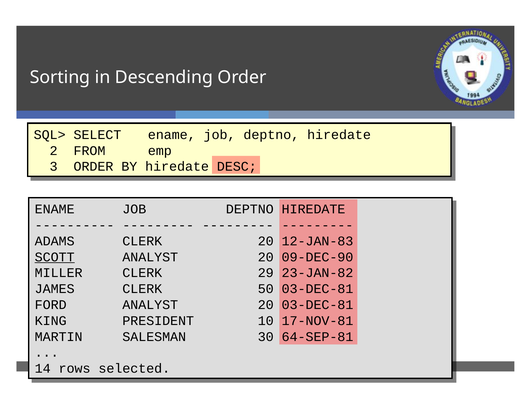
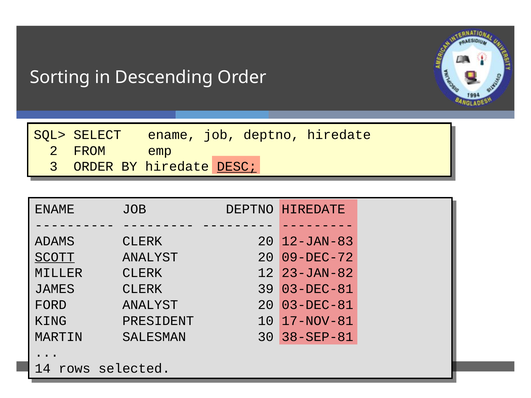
DESC underline: none -> present
09-DEC-90: 09-DEC-90 -> 09-DEC-72
29: 29 -> 12
50: 50 -> 39
64-SEP-81: 64-SEP-81 -> 38-SEP-81
